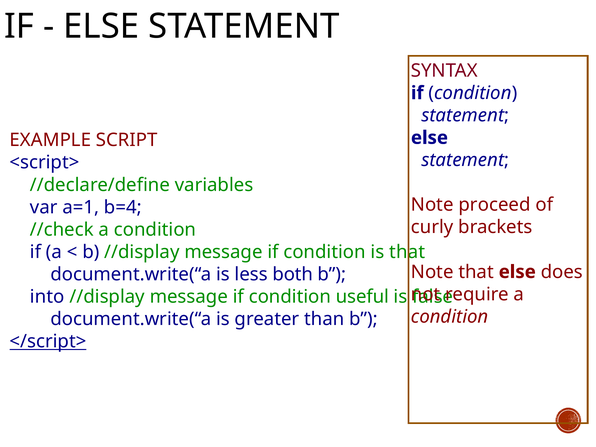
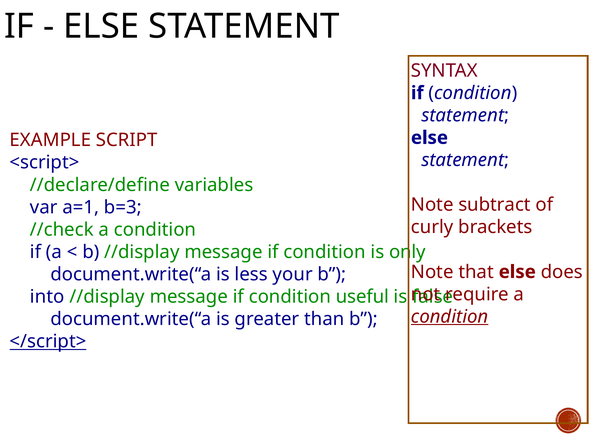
proceed: proceed -> subtract
b=4: b=4 -> b=3
is that: that -> only
both: both -> your
condition at (450, 317) underline: none -> present
